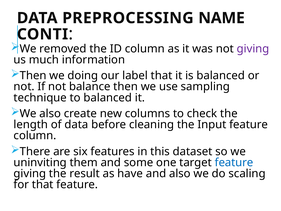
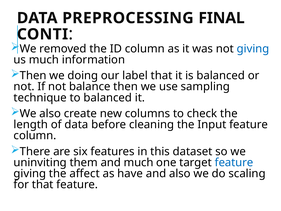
NAME: NAME -> FINAL
giving at (253, 49) colour: purple -> blue
and some: some -> much
result: result -> affect
